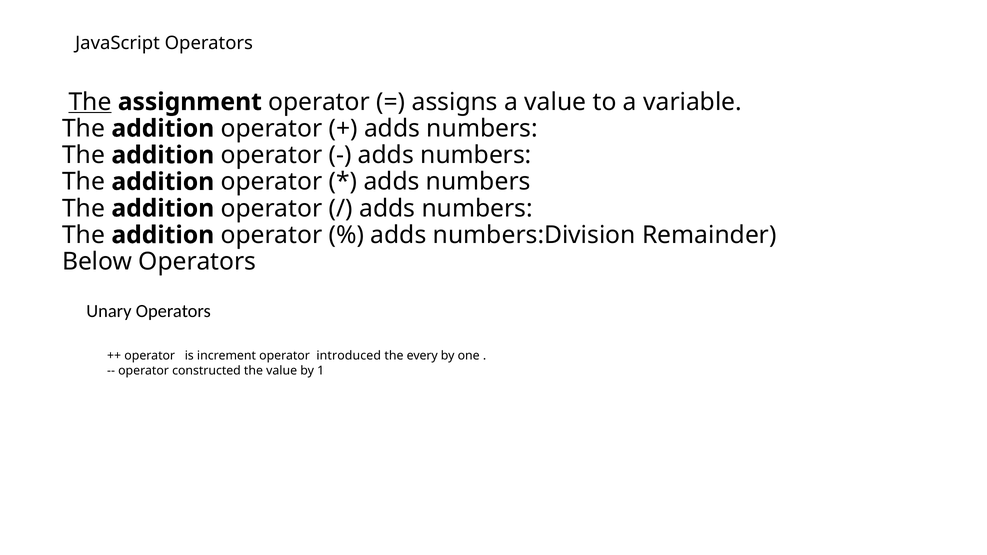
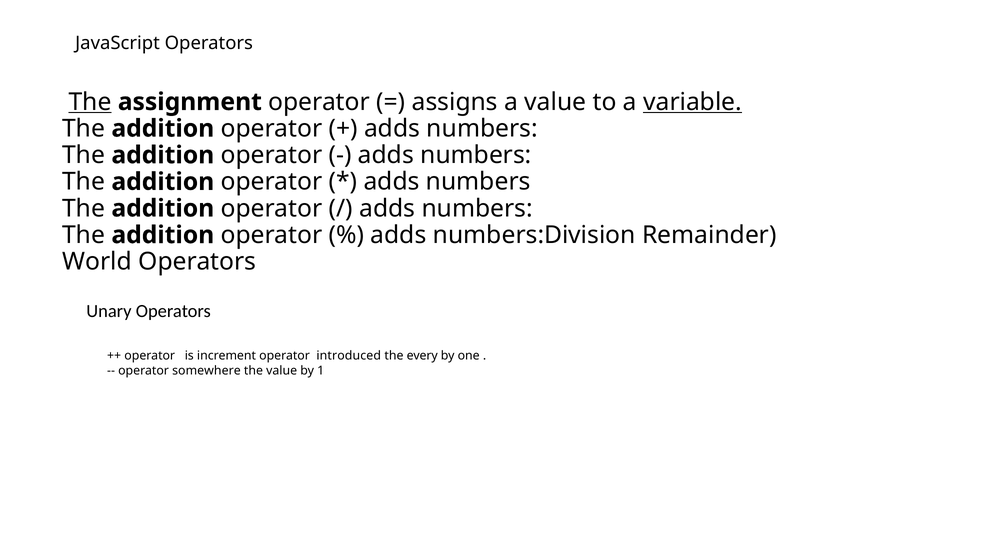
variable underline: none -> present
Below: Below -> World
constructed: constructed -> somewhere
